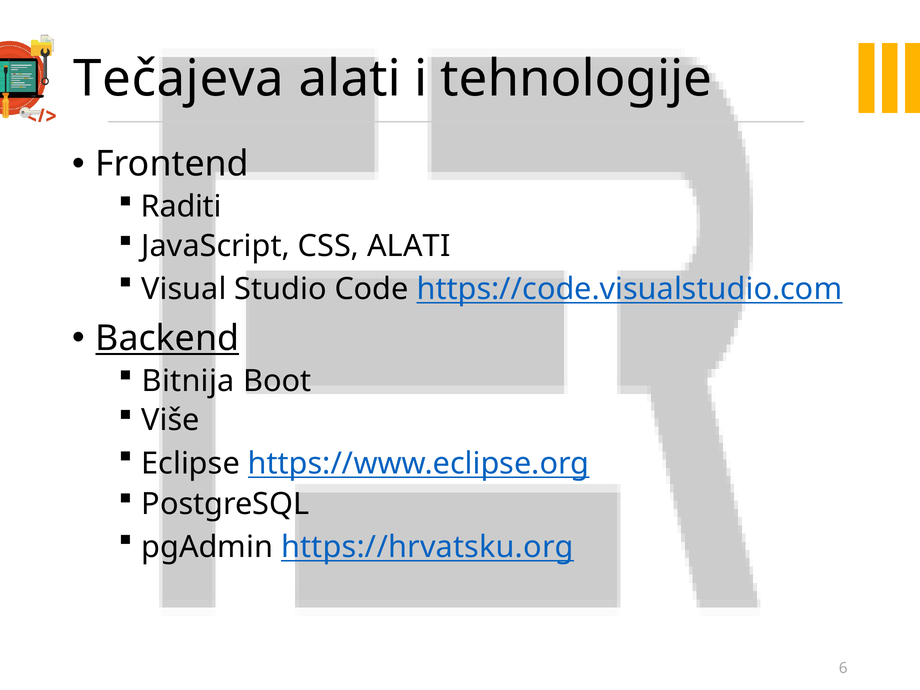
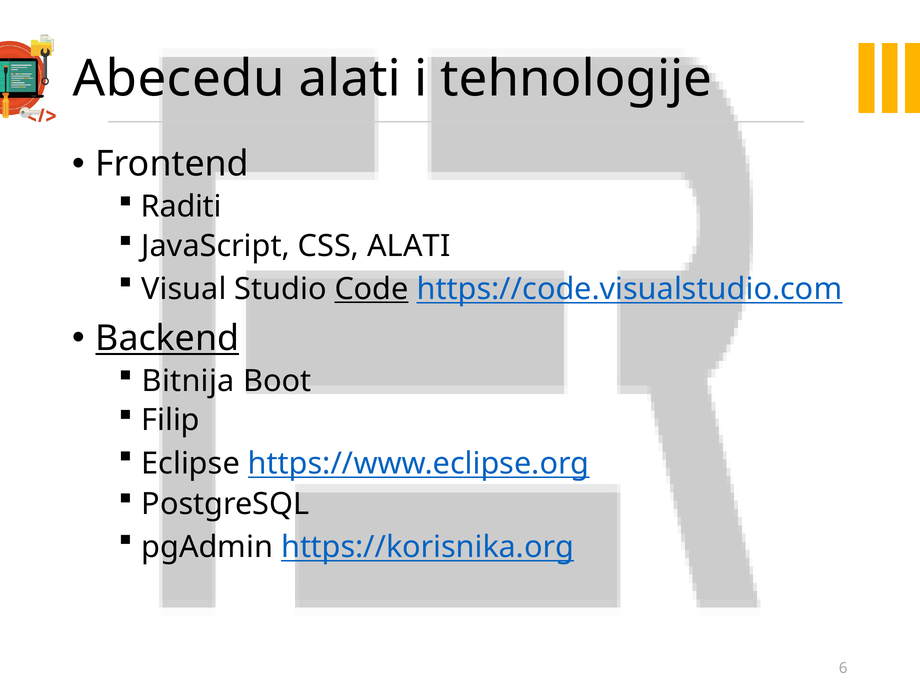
Tečajeva: Tečajeva -> Abecedu
Code underline: none -> present
Više: Više -> Filip
https://hrvatsku.org: https://hrvatsku.org -> https://korisnika.org
